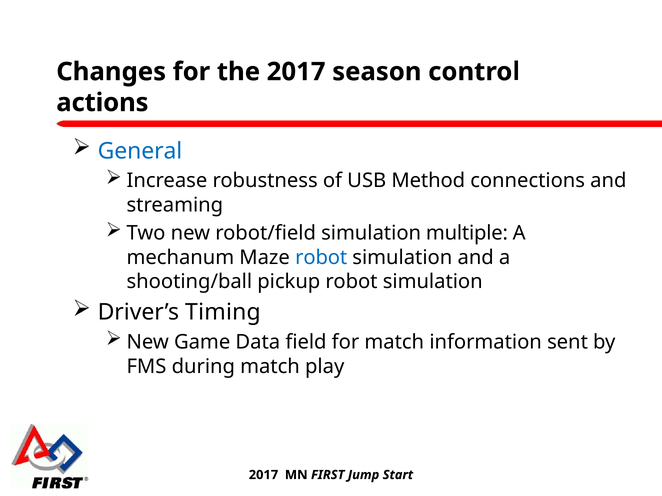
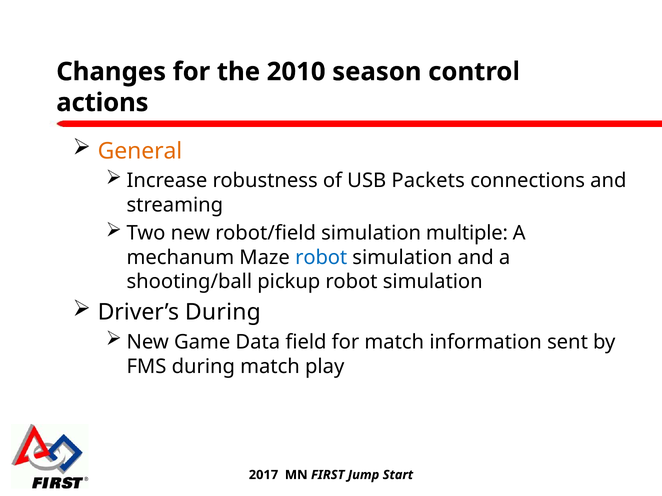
the 2017: 2017 -> 2010
General colour: blue -> orange
Method: Method -> Packets
Driver’s Timing: Timing -> During
